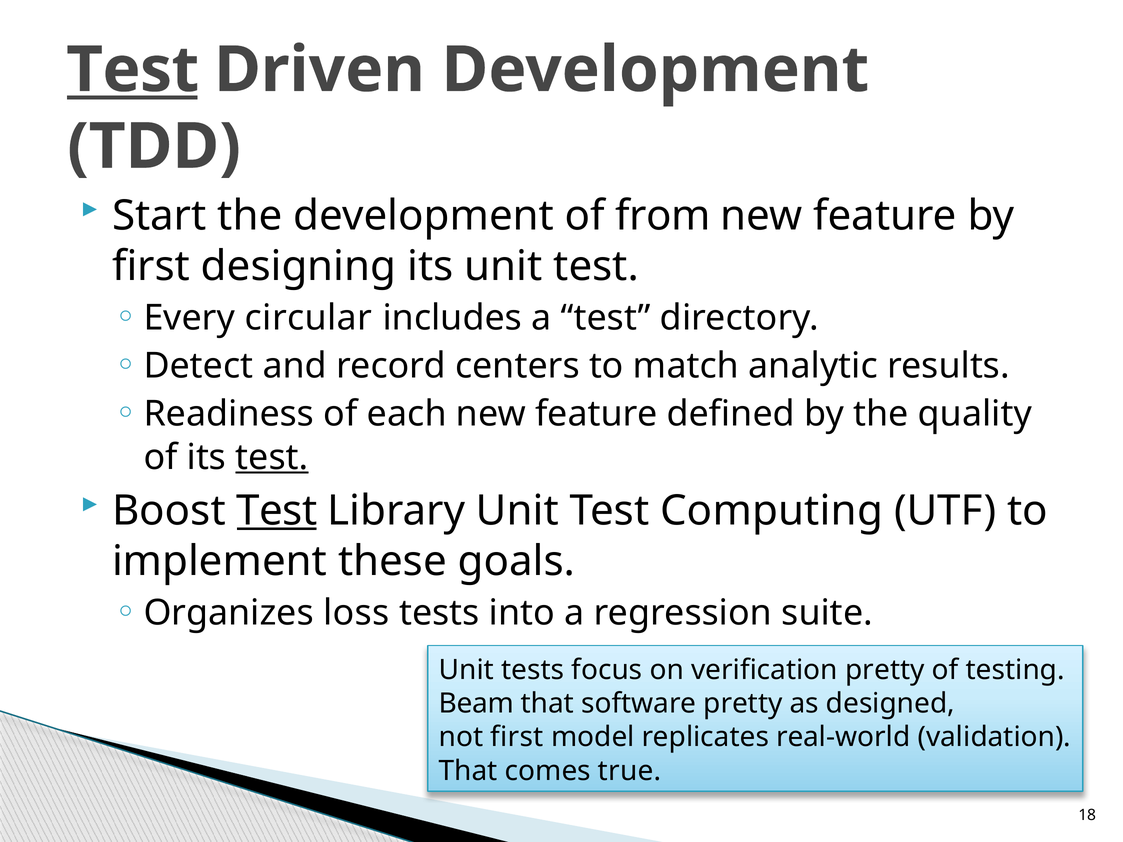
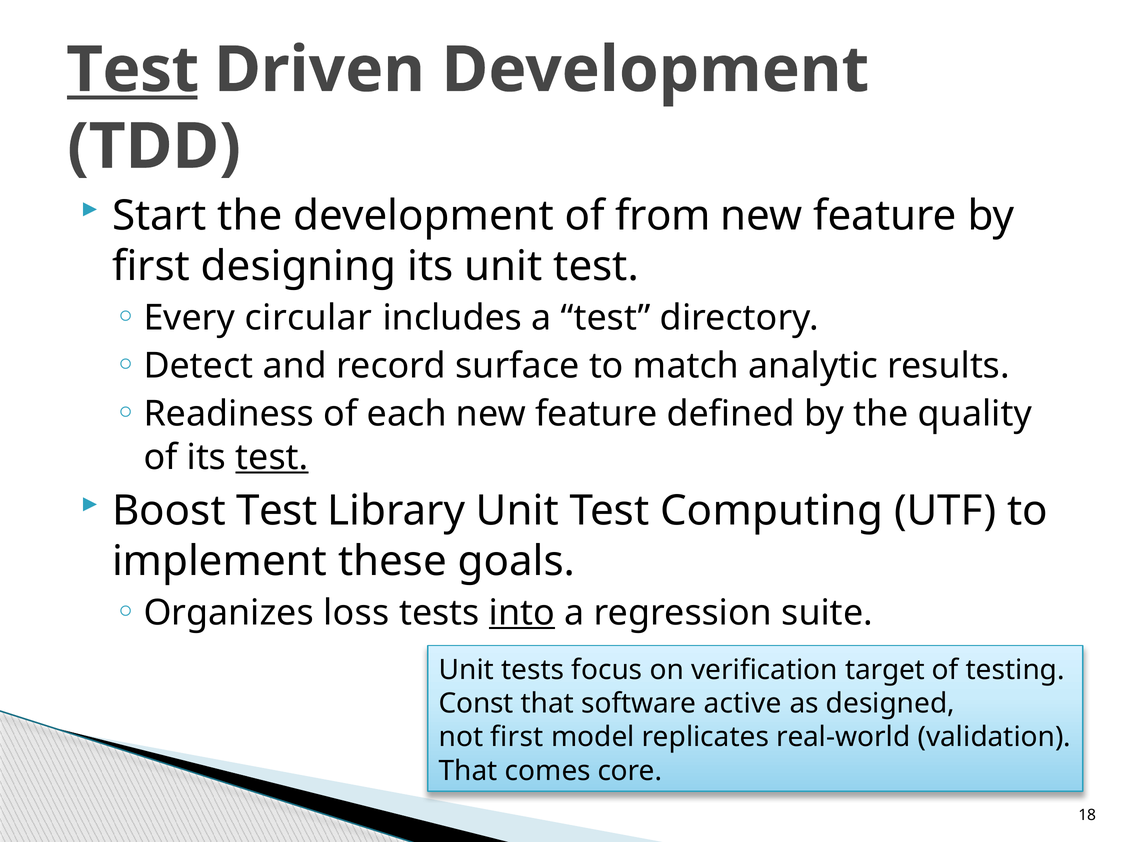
centers: centers -> surface
Test at (277, 511) underline: present -> none
into underline: none -> present
verification pretty: pretty -> target
Beam: Beam -> Const
software pretty: pretty -> active
true: true -> core
